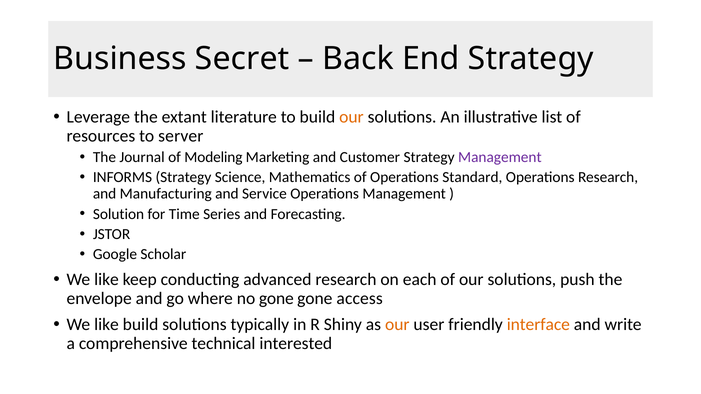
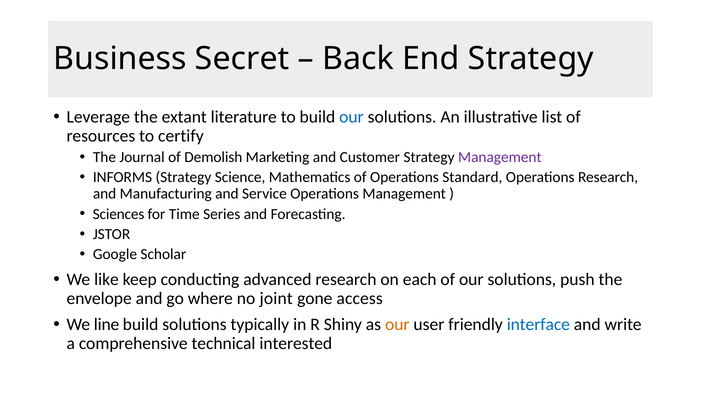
our at (351, 117) colour: orange -> blue
server: server -> certify
Modeling: Modeling -> Demolish
Solution: Solution -> Sciences
no gone: gone -> joint
like at (106, 325): like -> line
interface colour: orange -> blue
